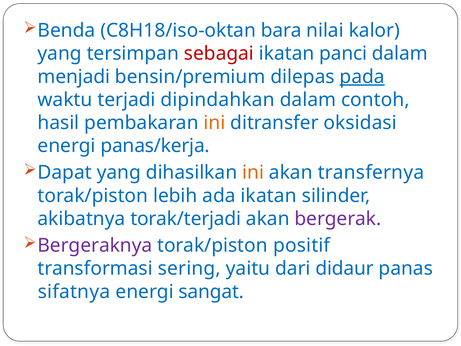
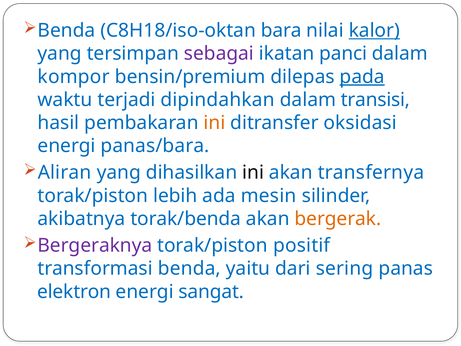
kalor underline: none -> present
sebagai colour: red -> purple
menjadi: menjadi -> kompor
contoh: contoh -> transisi
panas/kerja: panas/kerja -> panas/bara
Dapat: Dapat -> Aliran
ini at (253, 173) colour: orange -> black
ada ikatan: ikatan -> mesin
torak/terjadi: torak/terjadi -> torak/benda
bergerak colour: purple -> orange
transformasi sering: sering -> benda
didaur: didaur -> sering
sifatnya: sifatnya -> elektron
